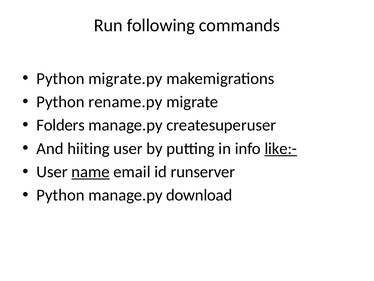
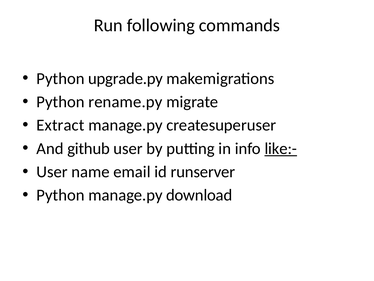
migrate.py: migrate.py -> upgrade.py
Folders: Folders -> Extract
hiiting: hiiting -> github
name underline: present -> none
